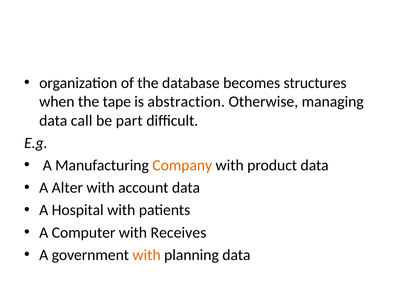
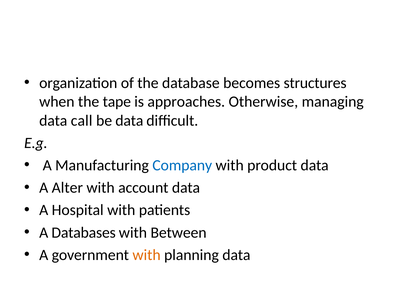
abstraction: abstraction -> approaches
be part: part -> data
Company colour: orange -> blue
Computer: Computer -> Databases
Receives: Receives -> Between
